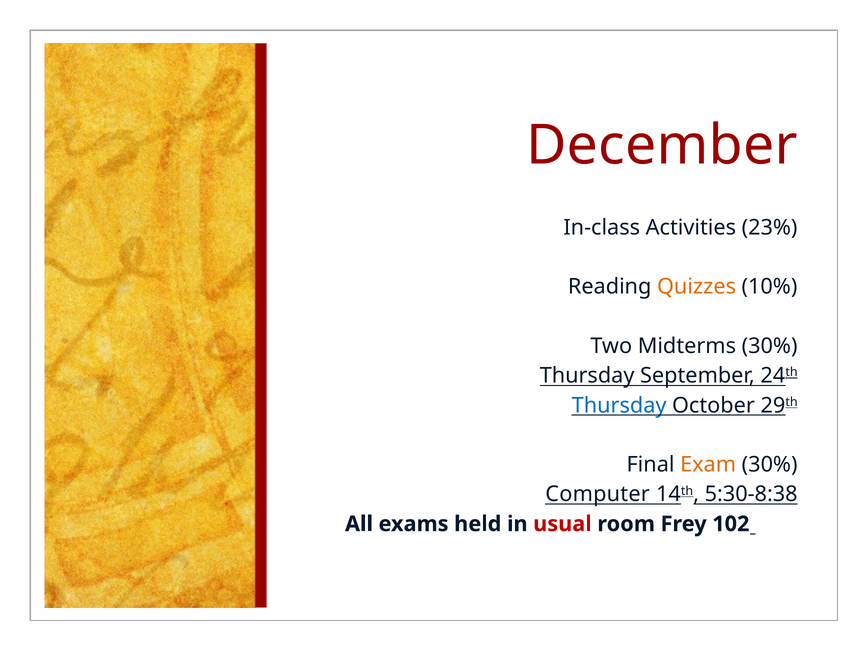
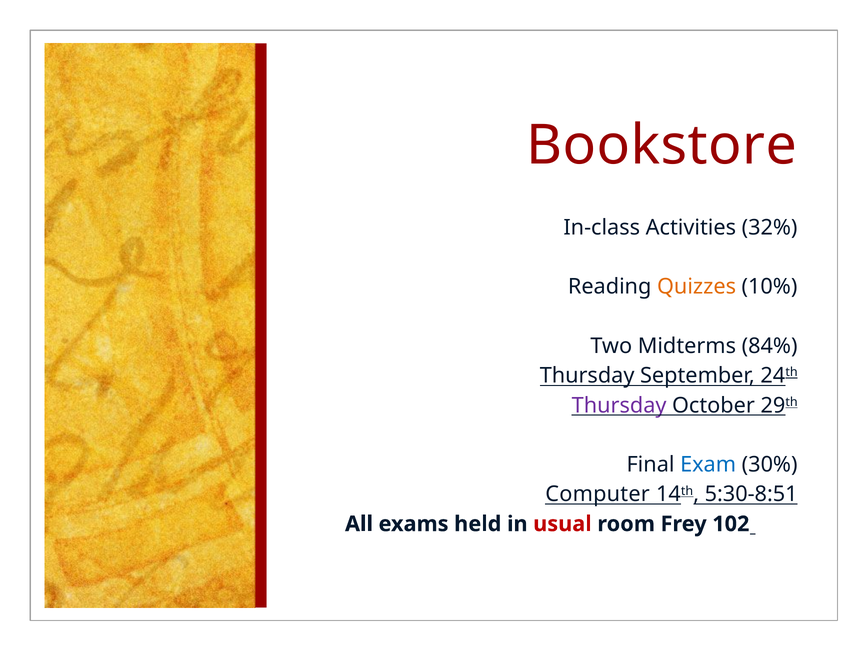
December: December -> Bookstore
23%: 23% -> 32%
Midterms 30%: 30% -> 84%
Thursday at (619, 405) colour: blue -> purple
Exam colour: orange -> blue
5:30-8:38: 5:30-8:38 -> 5:30-8:51
